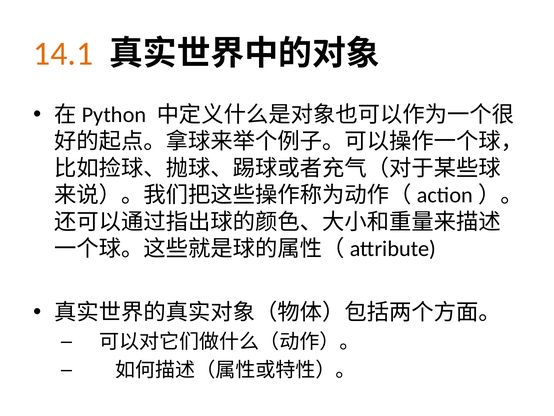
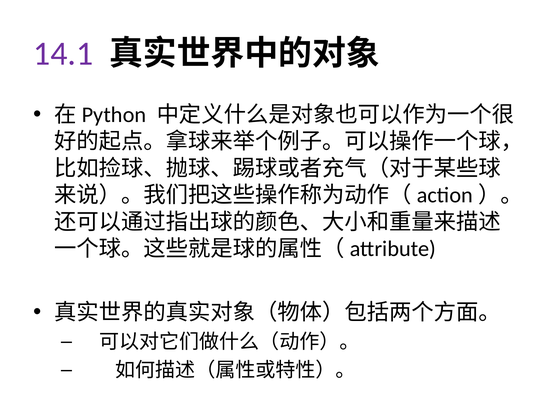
14.1 colour: orange -> purple
